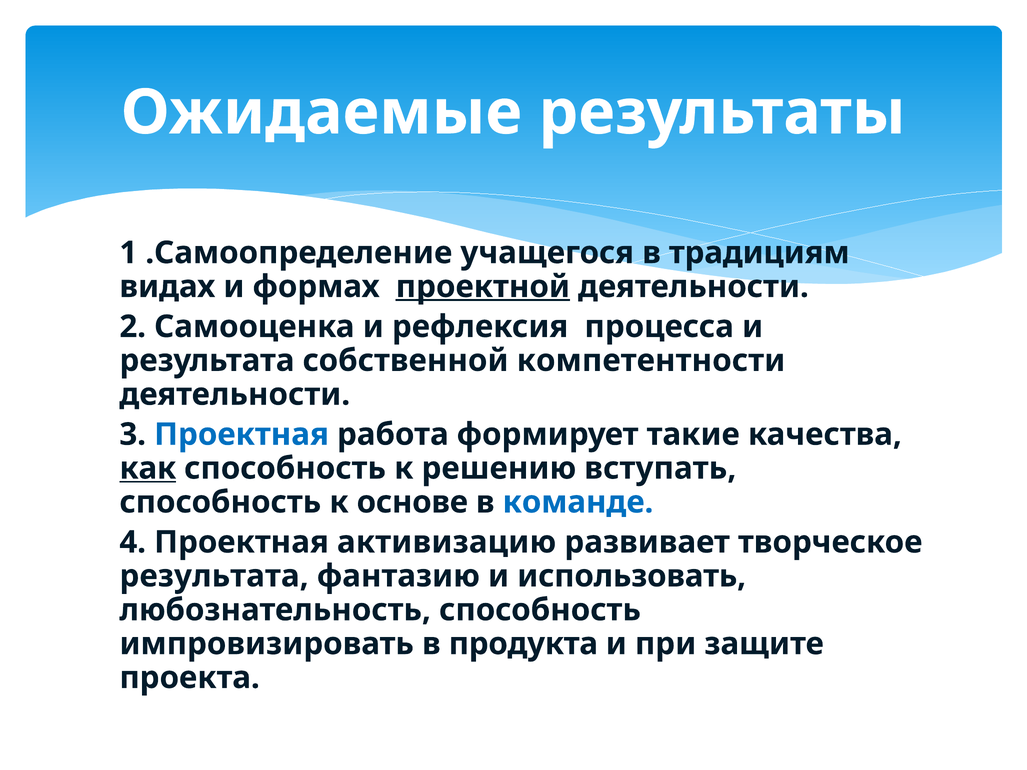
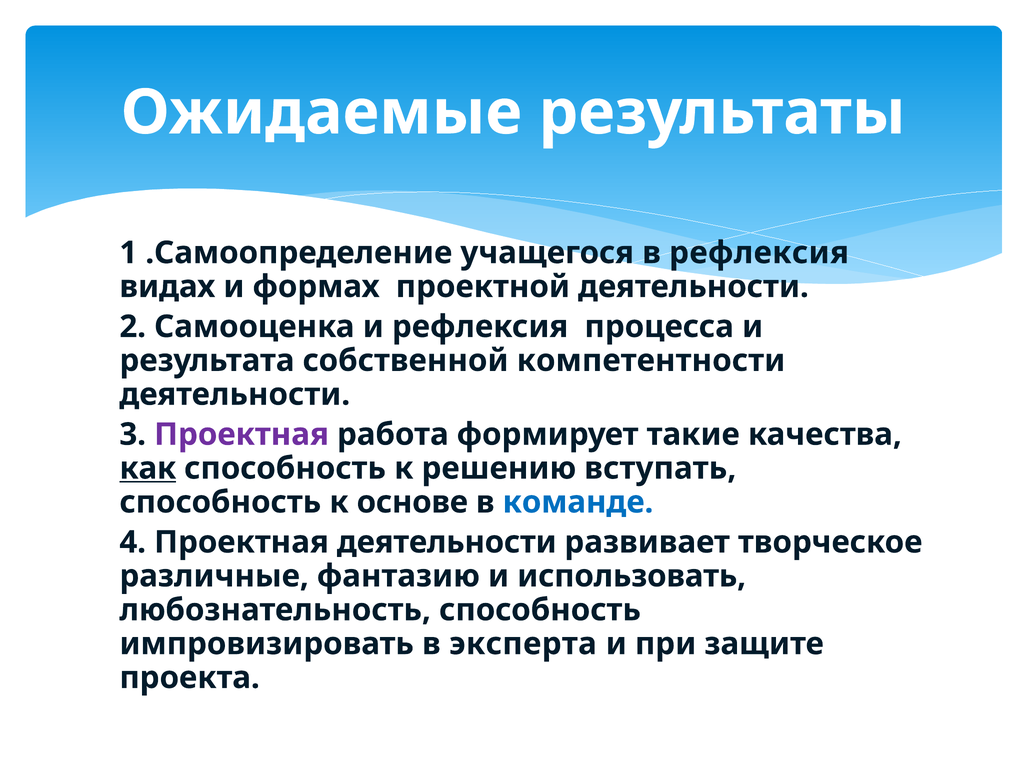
в традициям: традициям -> рефлексия
проектной underline: present -> none
Проектная at (241, 435) colour: blue -> purple
Проектная активизацию: активизацию -> деятельности
результата at (214, 576): результата -> различные
продукта: продукта -> эксперта
